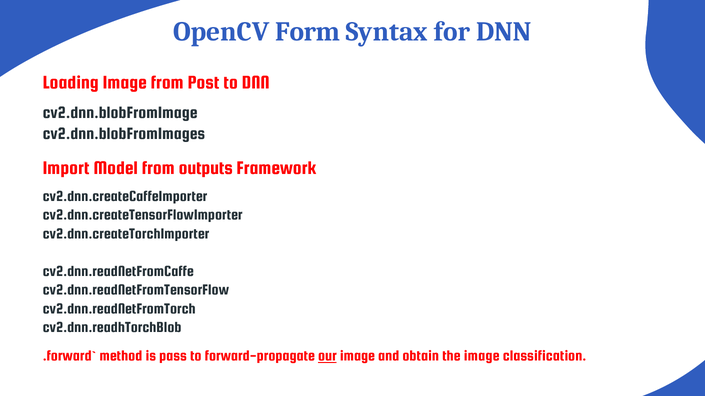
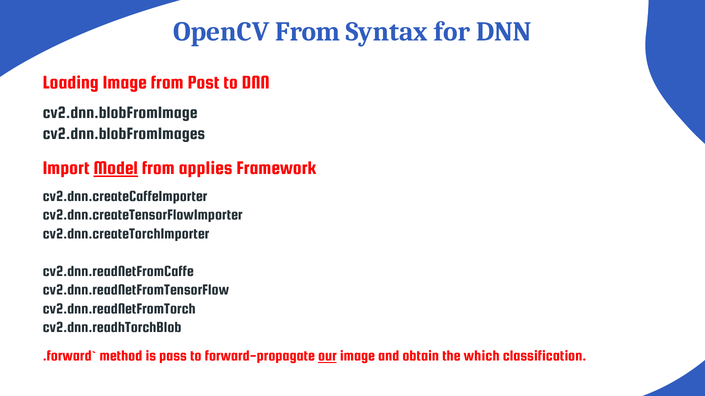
OpenCV Form: Form -> From
Model underline: none -> present
outputs: outputs -> applies
the image: image -> which
